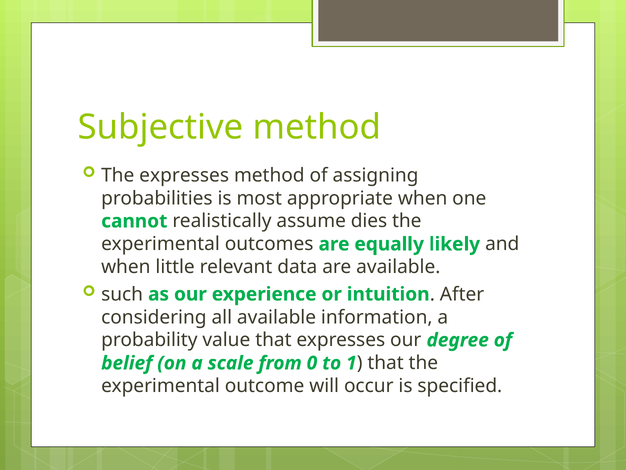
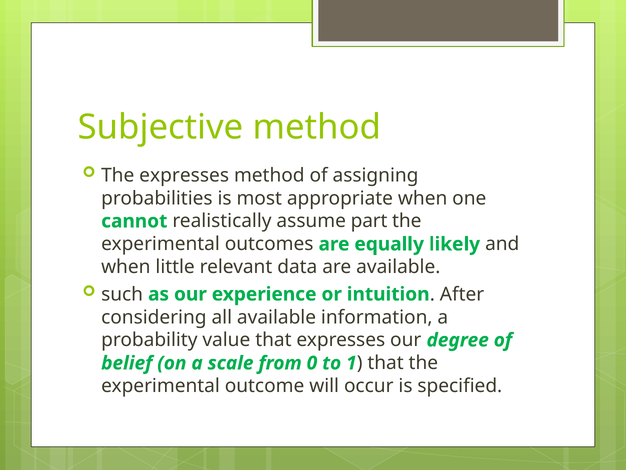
dies: dies -> part
